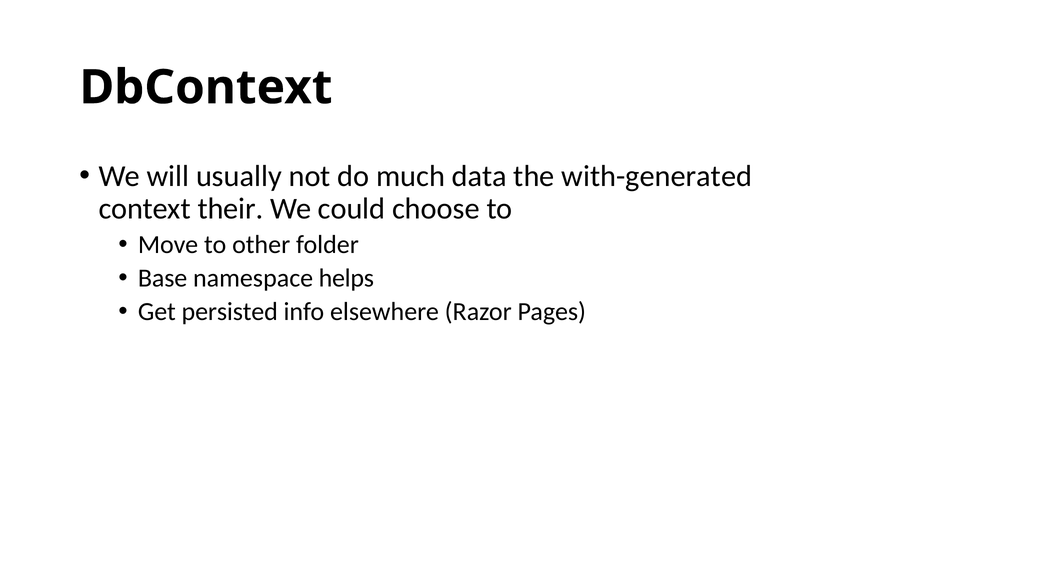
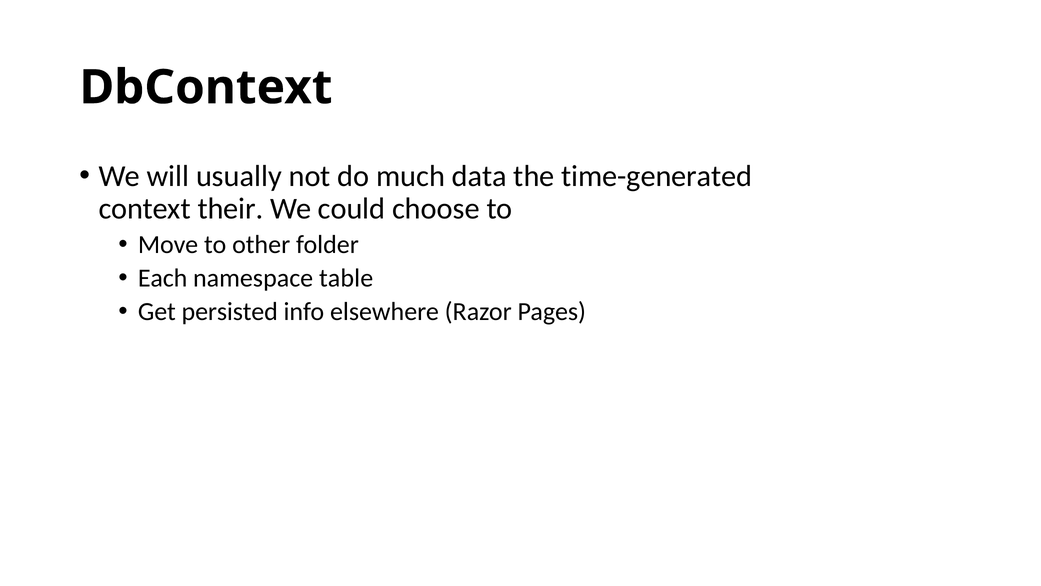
with-generated: with-generated -> time-generated
Base: Base -> Each
helps: helps -> table
